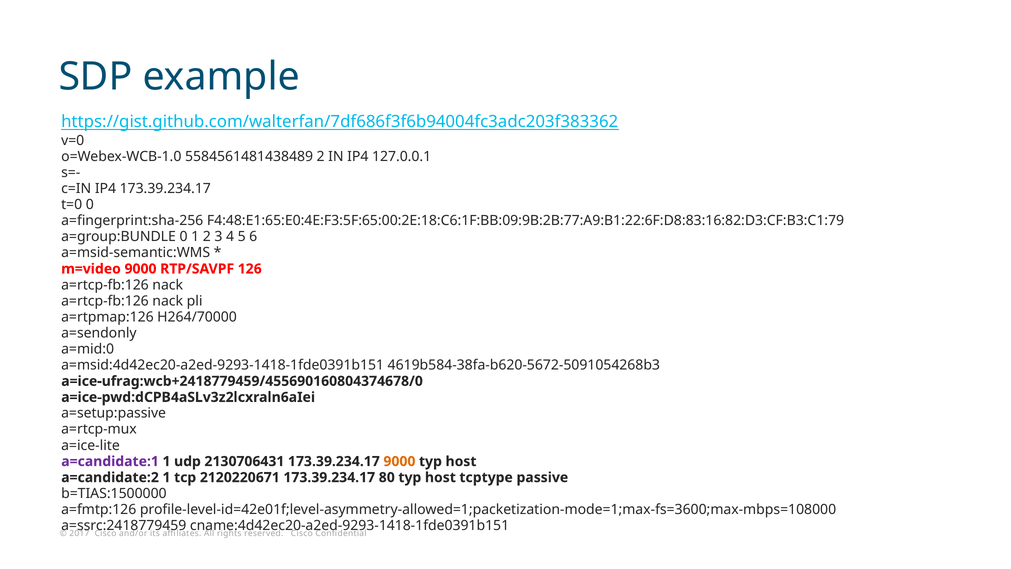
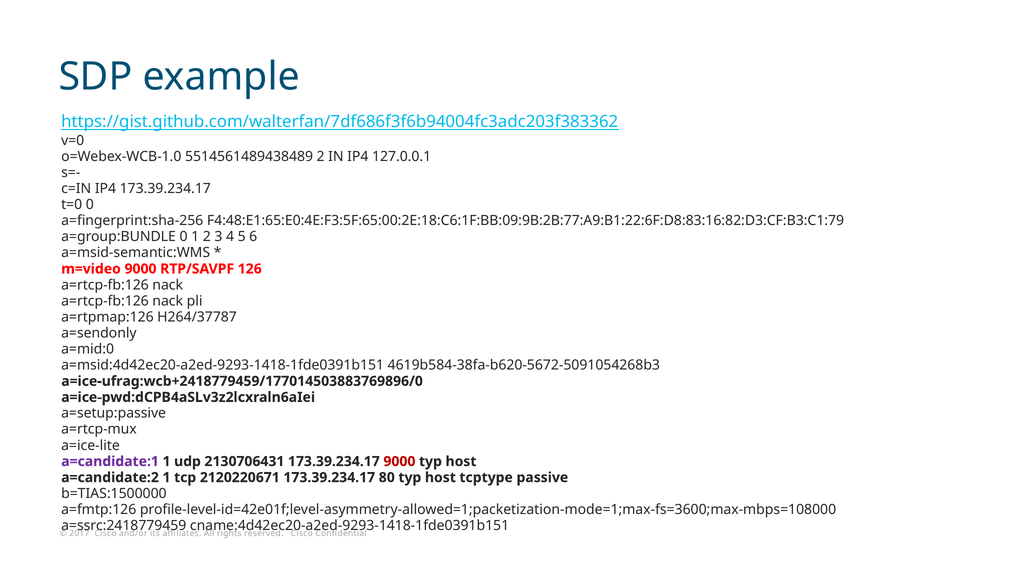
5584561481438489: 5584561481438489 -> 5514561489438489
H264/70000: H264/70000 -> H264/37787
a=ice-ufrag:wcb+2418779459/455690160804374678/0: a=ice-ufrag:wcb+2418779459/455690160804374678/0 -> a=ice-ufrag:wcb+2418779459/177014503883769896/0
9000 at (399, 461) colour: orange -> red
